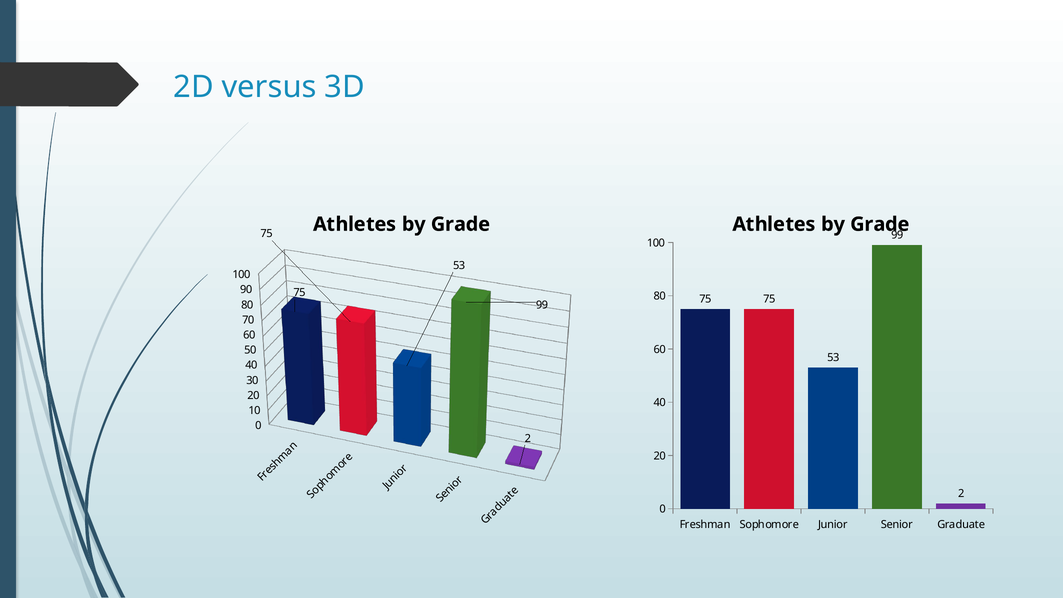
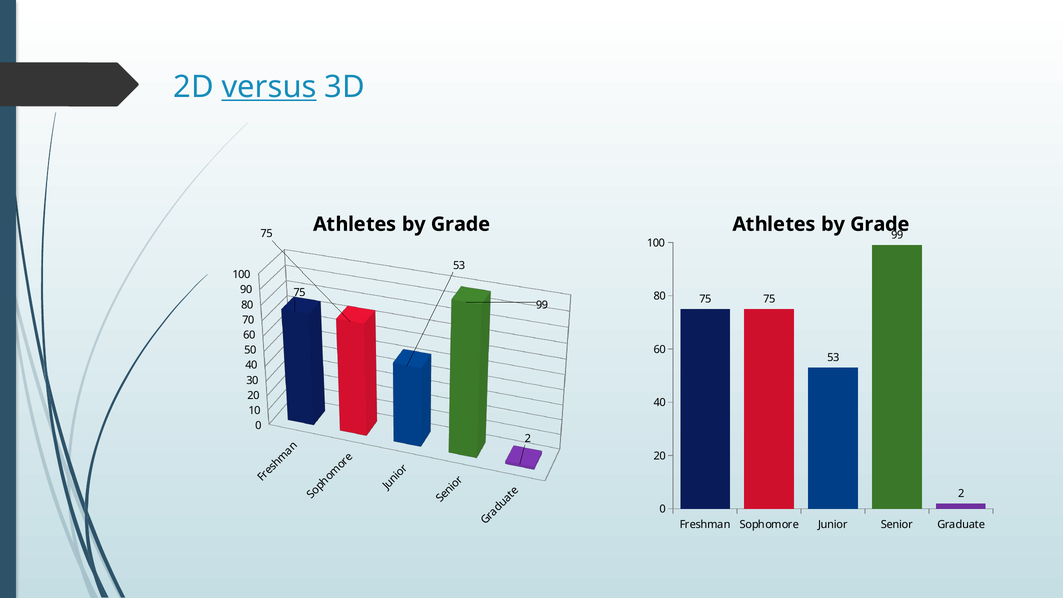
versus underline: none -> present
